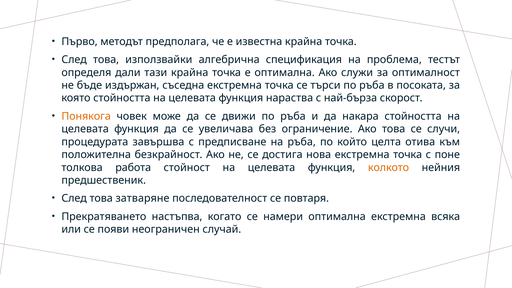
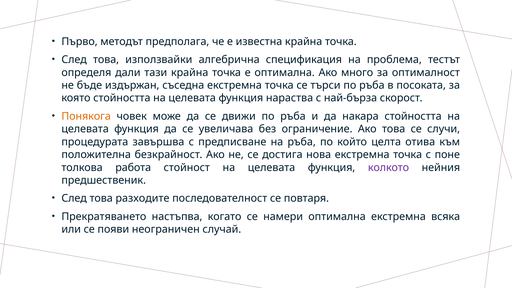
служи: служи -> много
колкото colour: orange -> purple
затваряне: затваряне -> разходите
